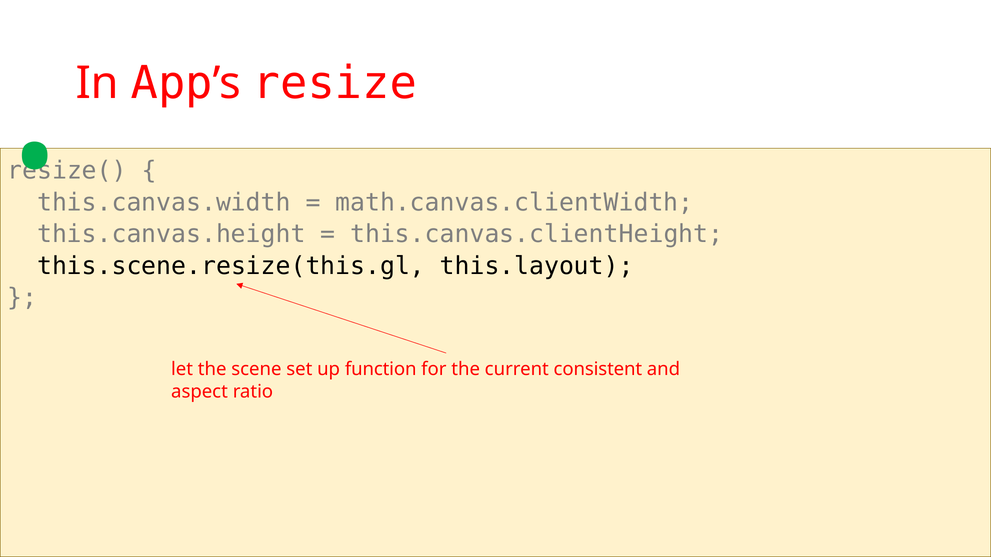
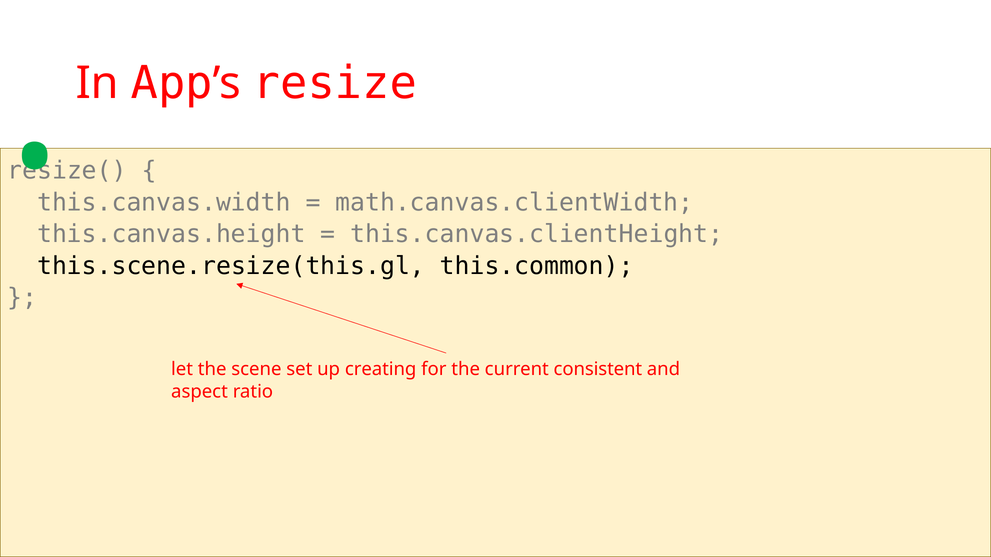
this.layout: this.layout -> this.common
function: function -> creating
